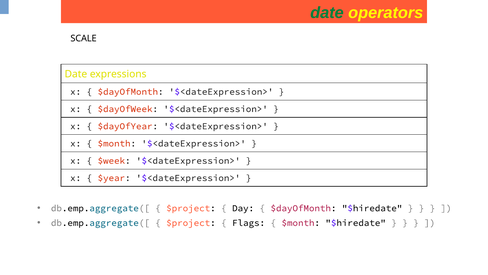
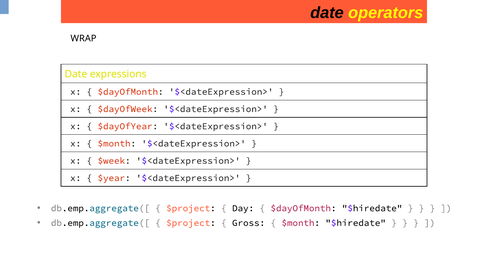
date at (327, 13) colour: green -> black
SCALE: SCALE -> WRAP
Flags: Flags -> Gross
